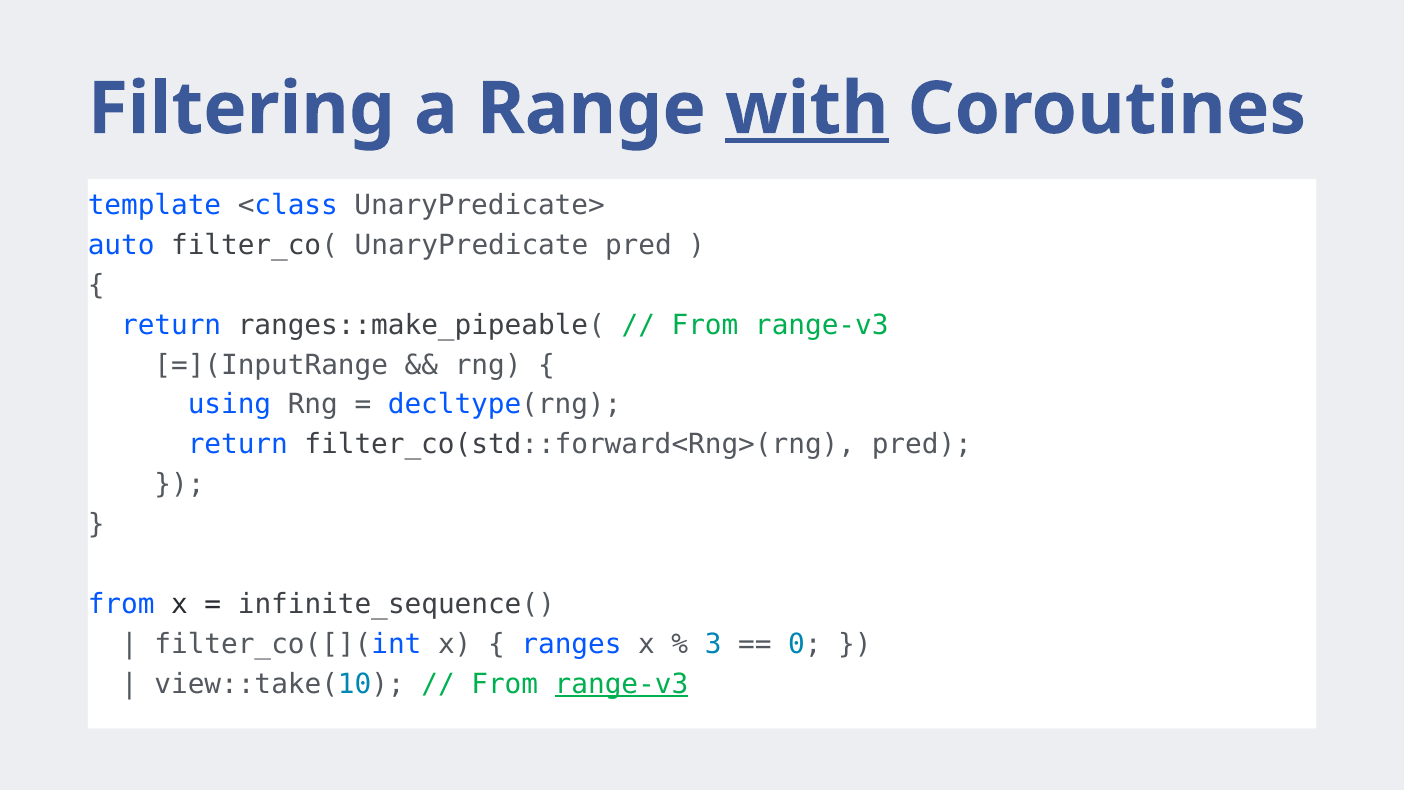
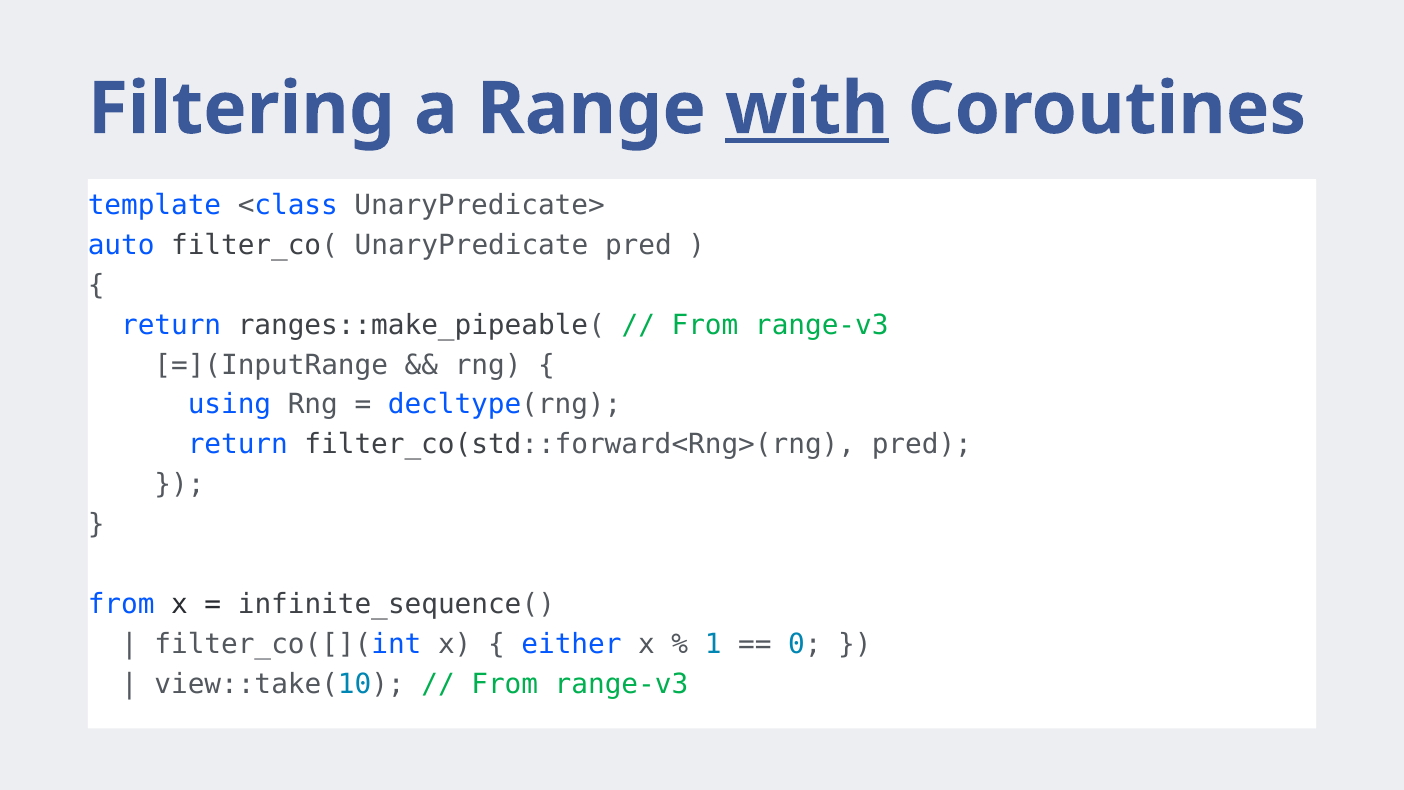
ranges: ranges -> either
3: 3 -> 1
range-v3 at (622, 684) underline: present -> none
